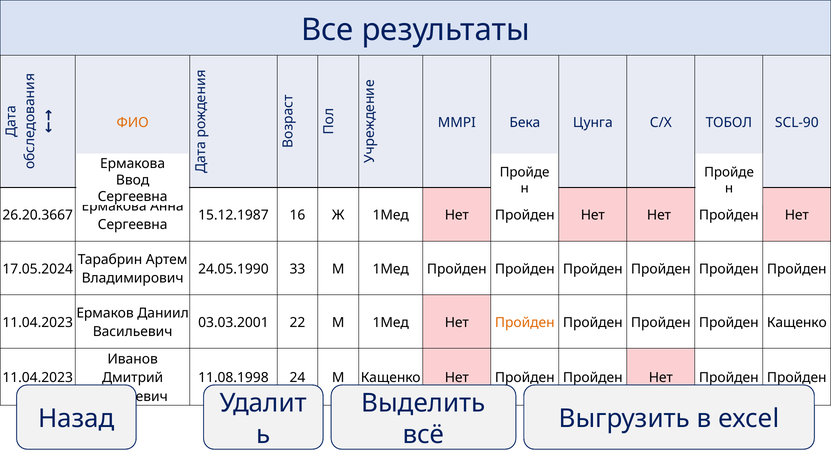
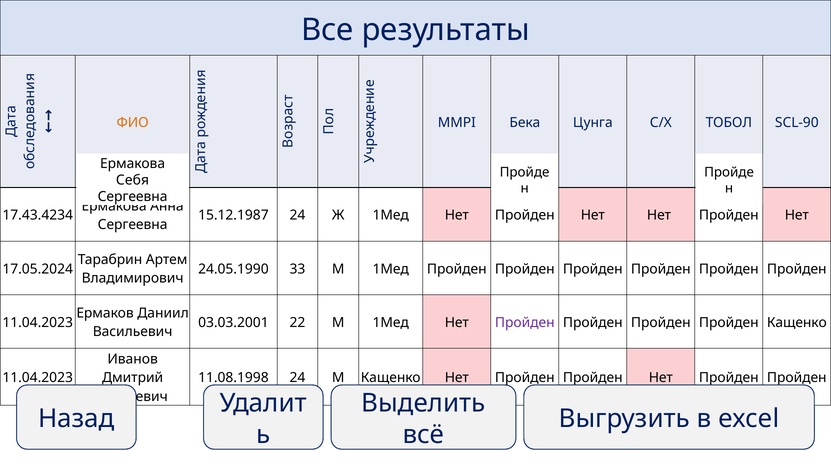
Ввод: Ввод -> Себя
26.20.3667: 26.20.3667 -> 17.43.4234
15.12.1987 16: 16 -> 24
Пройден at (525, 322) colour: orange -> purple
